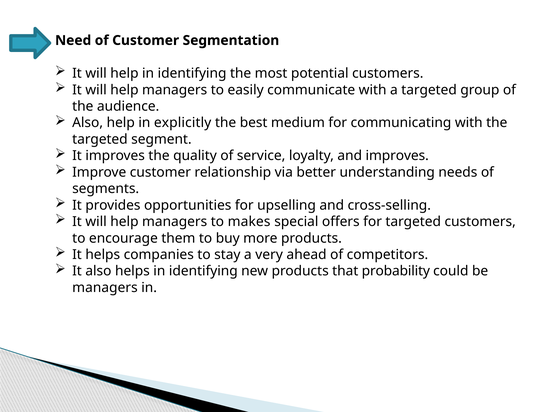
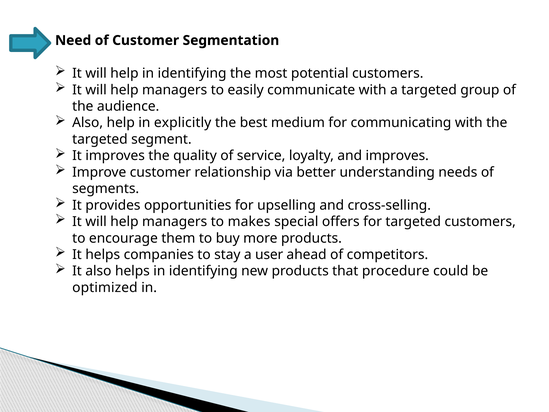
very: very -> user
probability: probability -> procedure
managers at (105, 287): managers -> optimized
